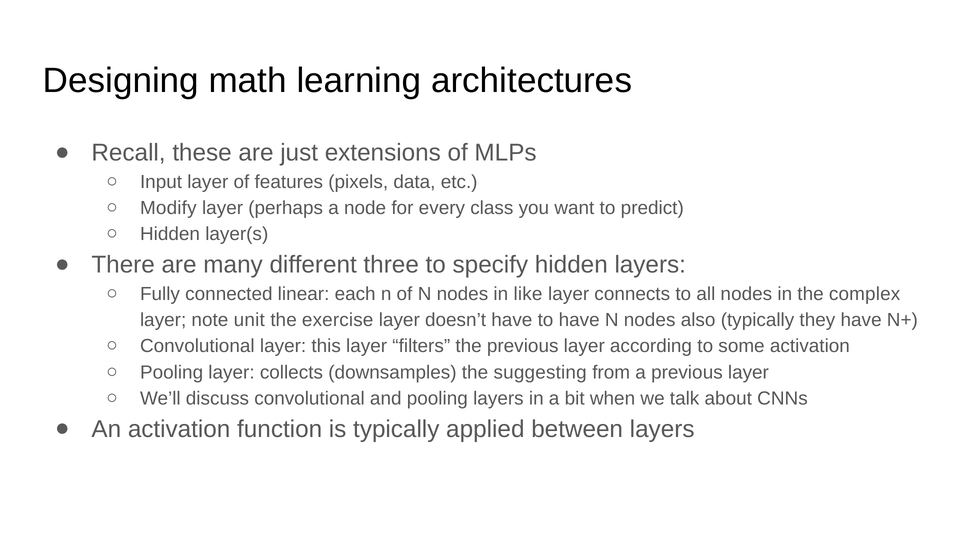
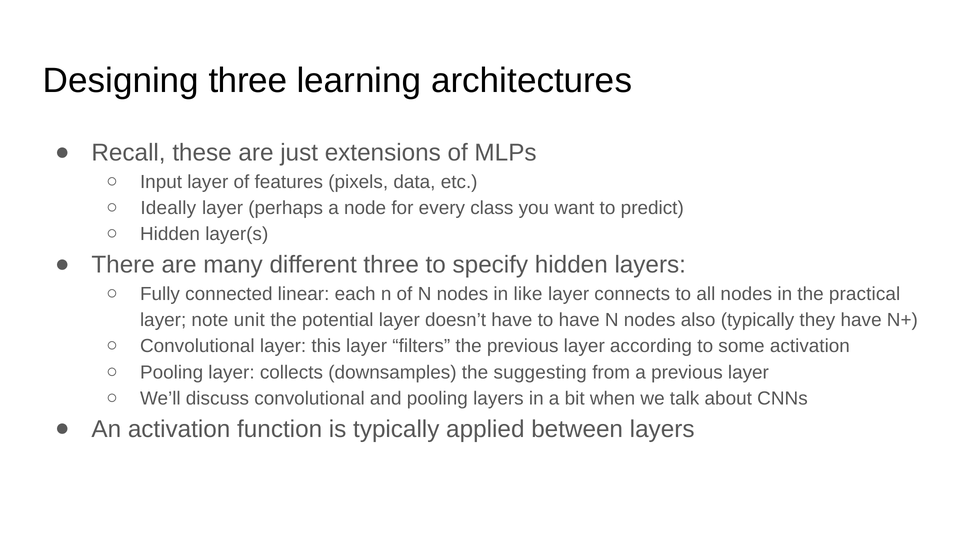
Designing math: math -> three
Modify: Modify -> Ideally
complex: complex -> practical
exercise: exercise -> potential
